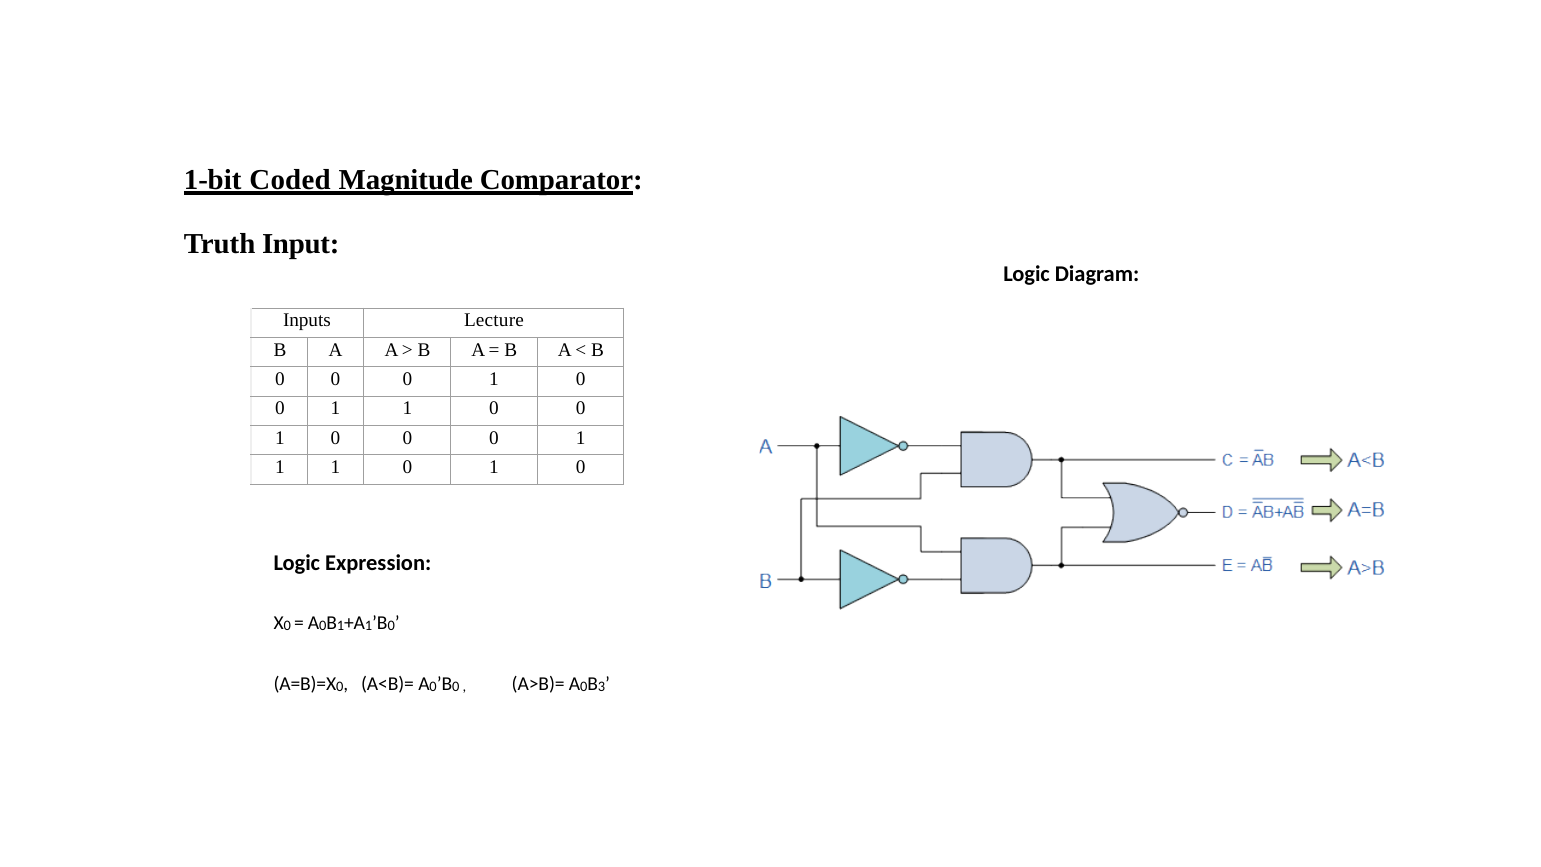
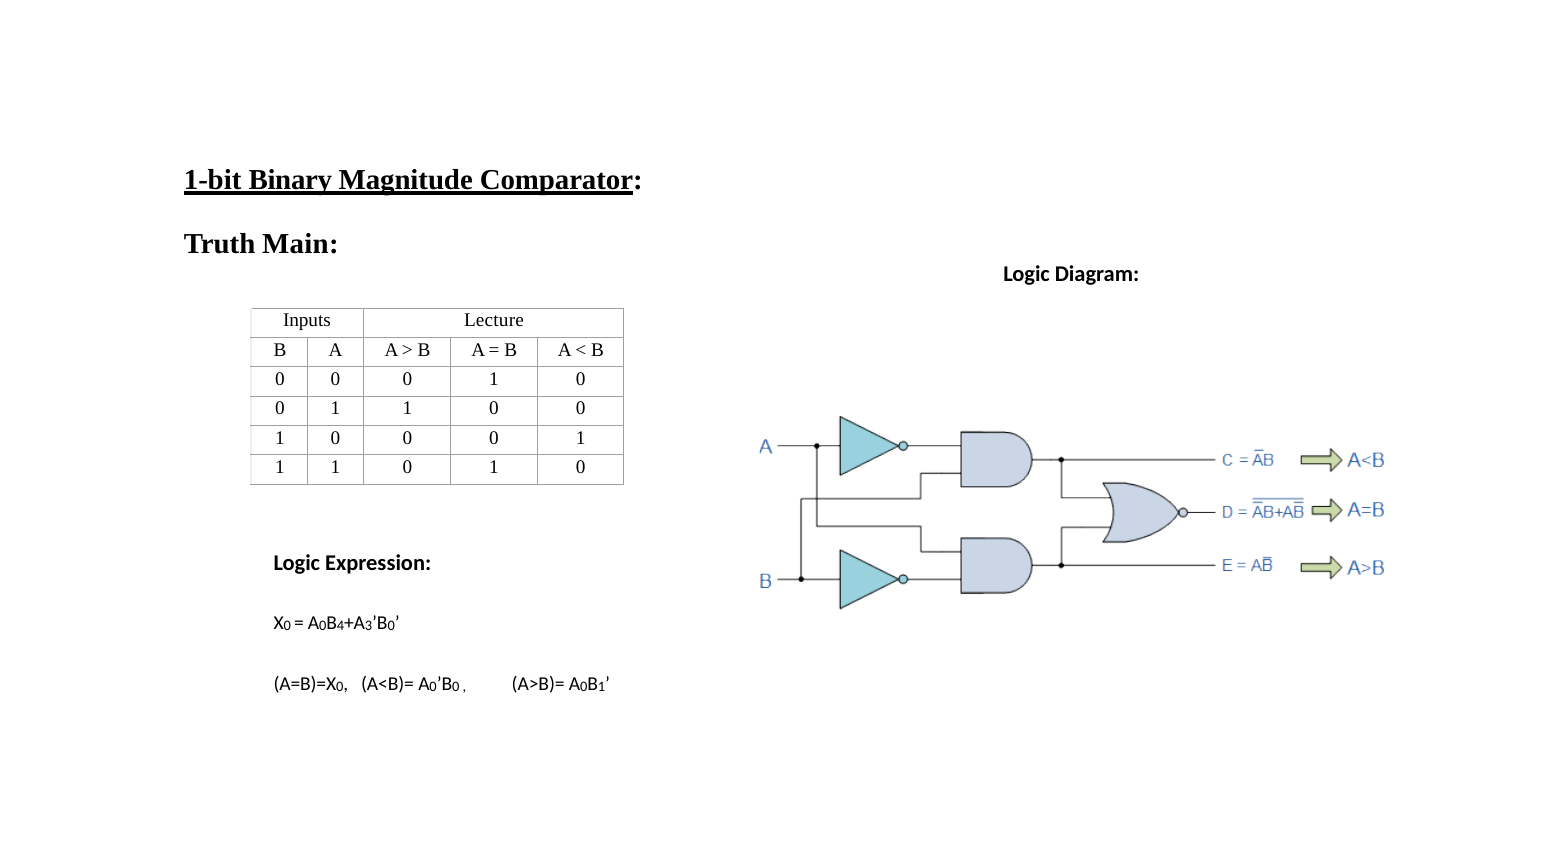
Coded: Coded -> Binary
Input: Input -> Main
B 1: 1 -> 4
1 at (369, 626): 1 -> 3
B 3: 3 -> 1
